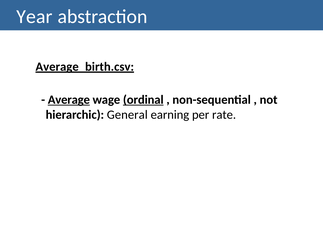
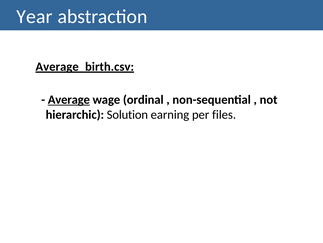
ordinal underline: present -> none
General: General -> Solution
rate: rate -> files
